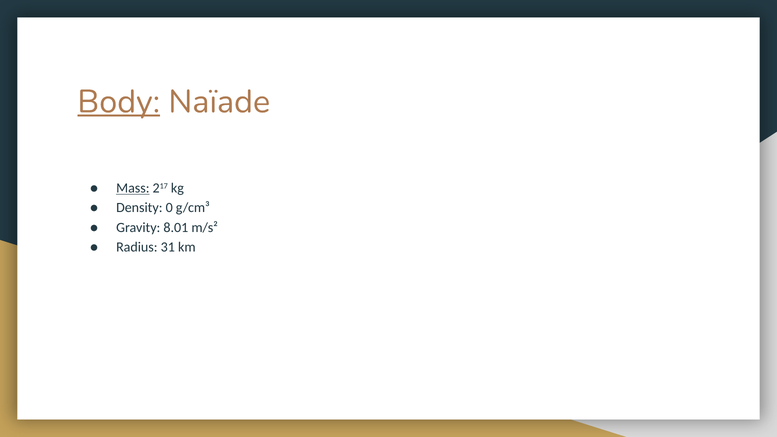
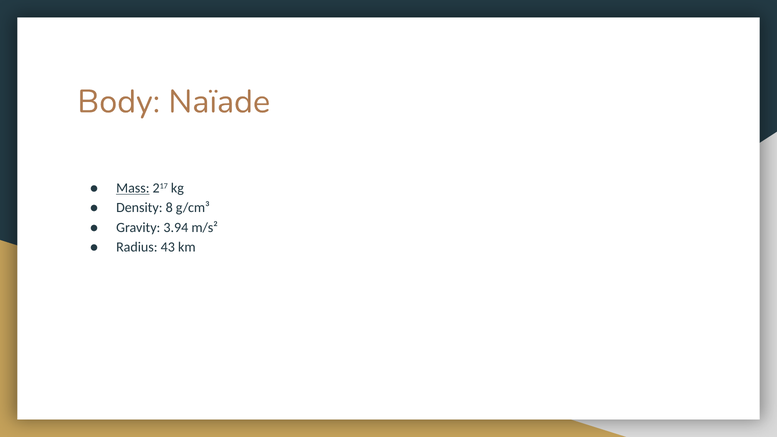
Body underline: present -> none
0: 0 -> 8
8.01: 8.01 -> 3.94
31: 31 -> 43
